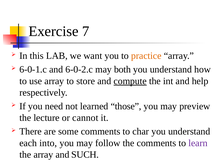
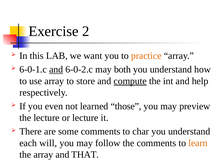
7: 7 -> 2
and at (56, 69) underline: none -> present
need: need -> even
or cannot: cannot -> lecture
into: into -> will
learn colour: purple -> orange
SUCH: SUCH -> THAT
